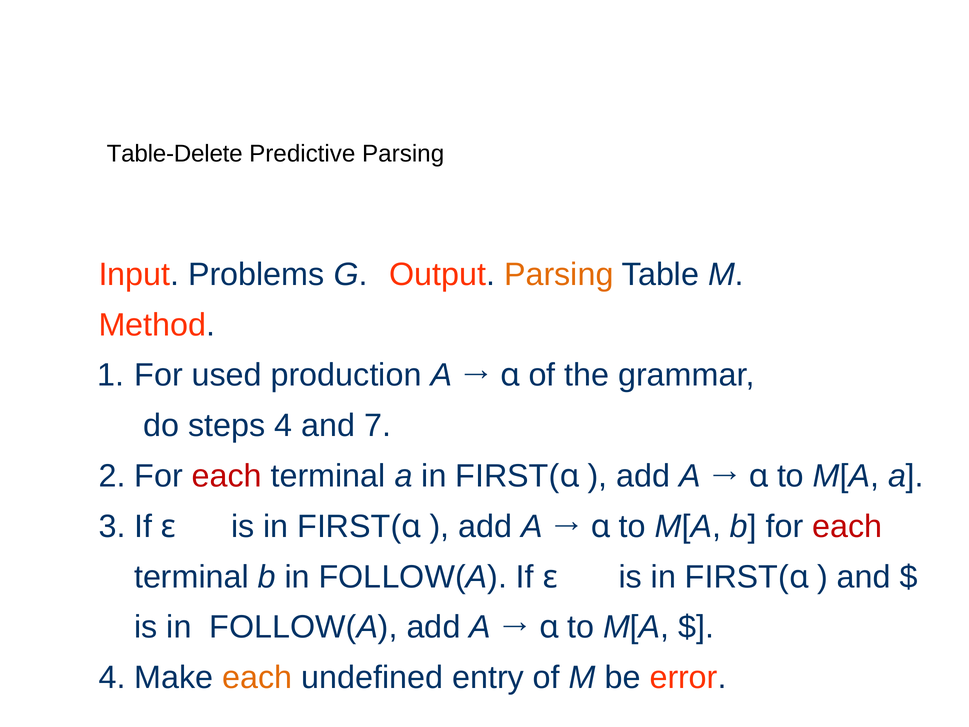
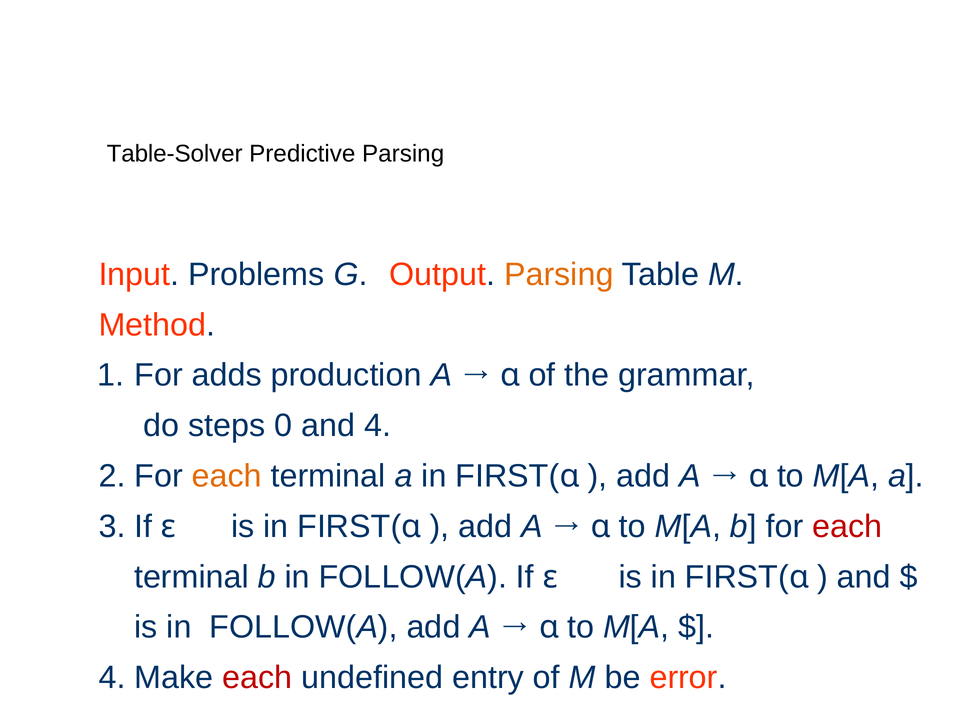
Table-Delete: Table-Delete -> Table-Solver
used: used -> adds
steps 4: 4 -> 0
and 7: 7 -> 4
each at (227, 476) colour: red -> orange
each at (257, 677) colour: orange -> red
